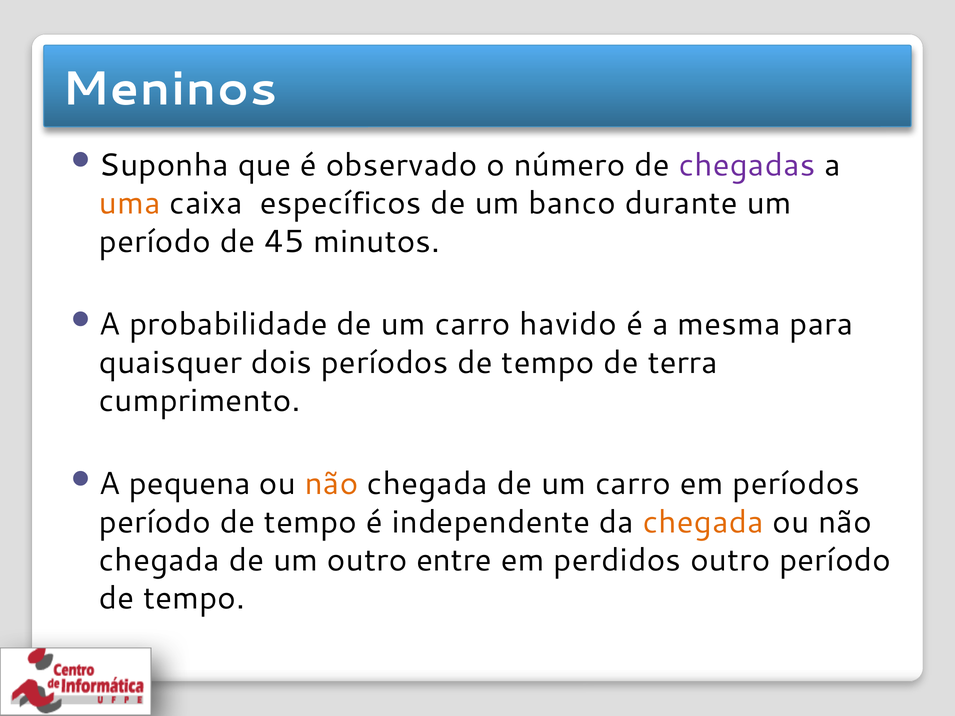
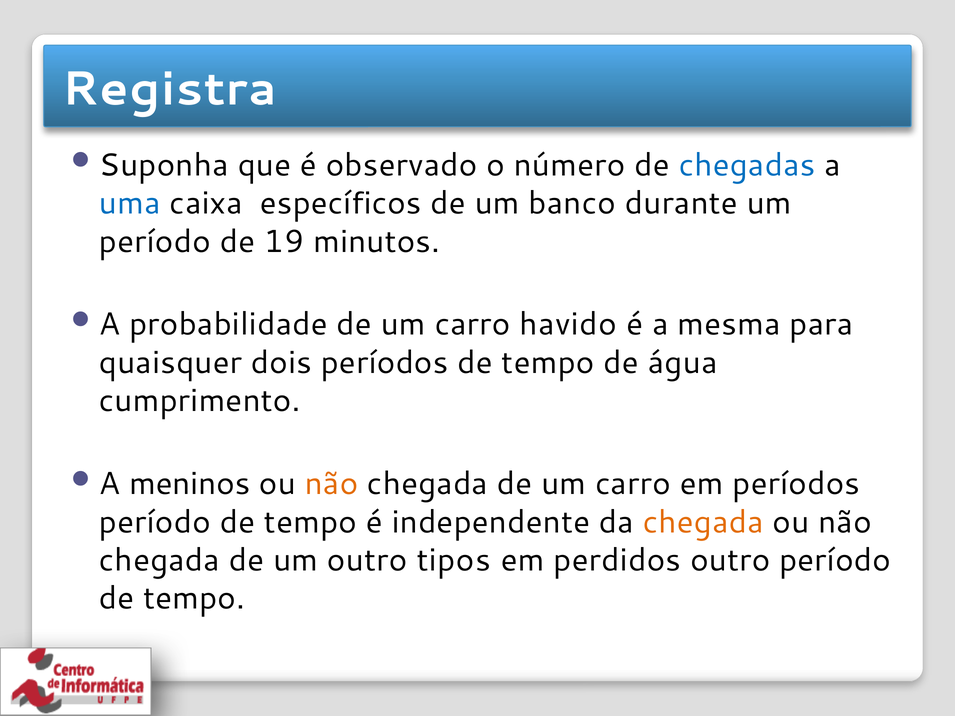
Meninos: Meninos -> Registra
chegadas colour: purple -> blue
uma colour: orange -> blue
45: 45 -> 19
terra: terra -> água
pequena: pequena -> meninos
entre: entre -> tipos
